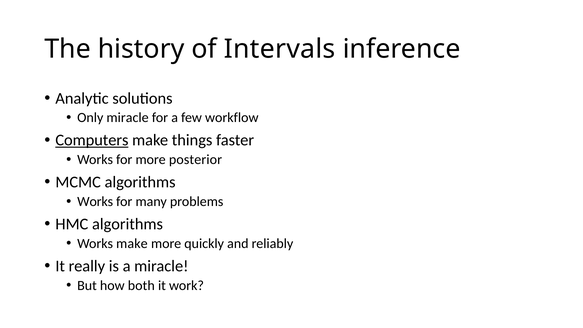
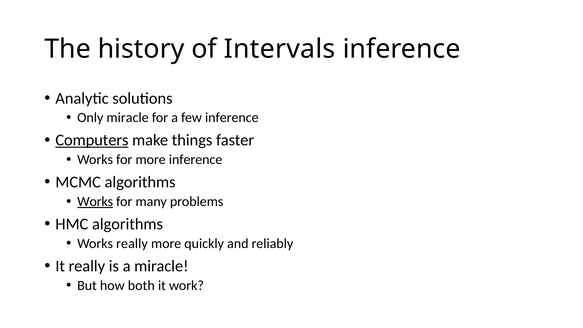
few workflow: workflow -> inference
more posterior: posterior -> inference
Works at (95, 202) underline: none -> present
Works make: make -> really
